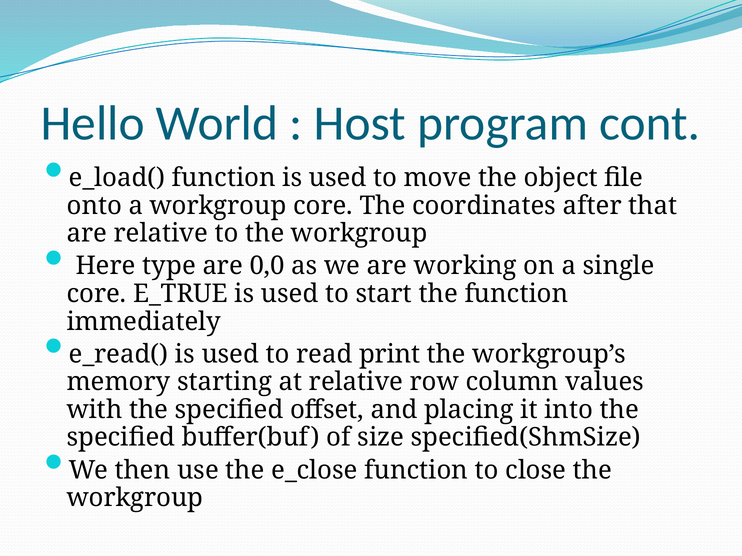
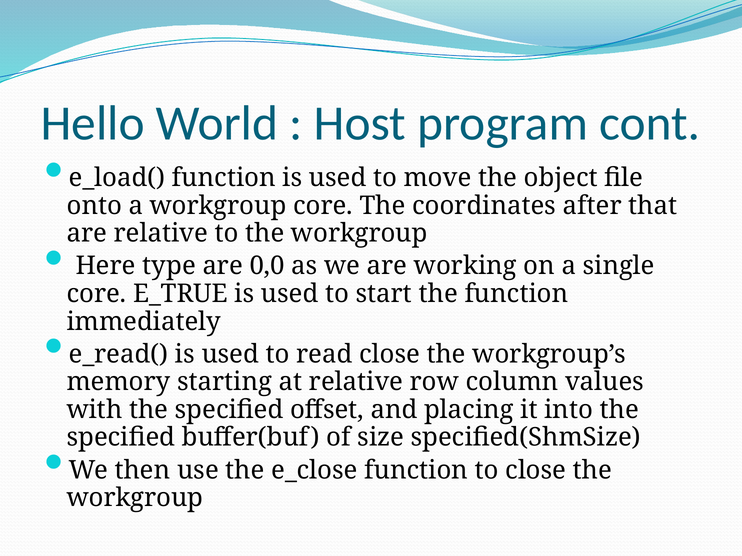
read print: print -> close
